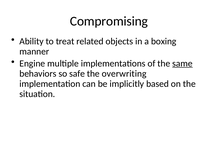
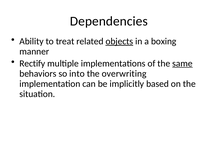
Compromising: Compromising -> Dependencies
objects underline: none -> present
Engine: Engine -> Rectify
safe: safe -> into
